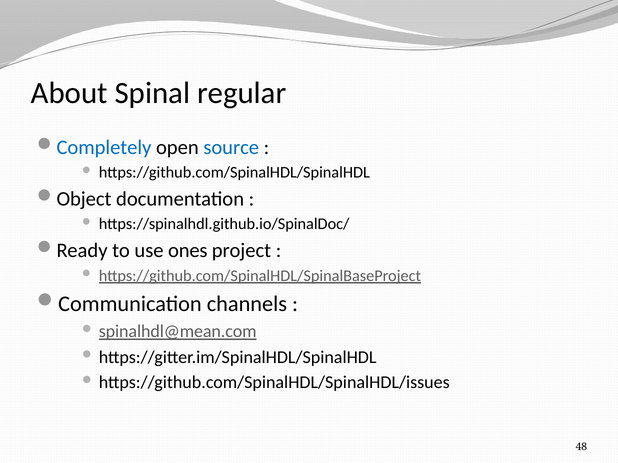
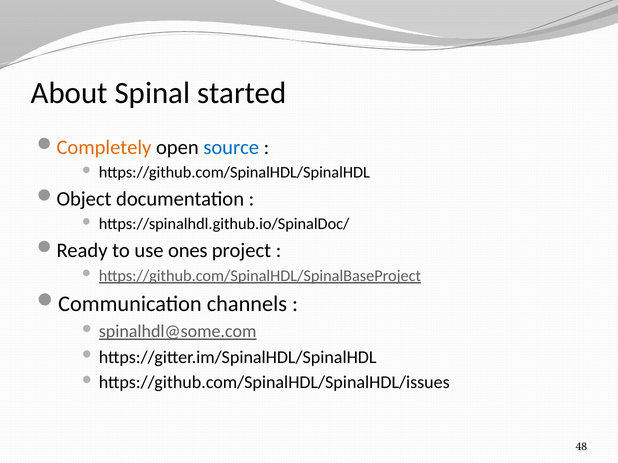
regular: regular -> started
Completely colour: blue -> orange
spinalhdl@mean.com: spinalhdl@mean.com -> spinalhdl@some.com
